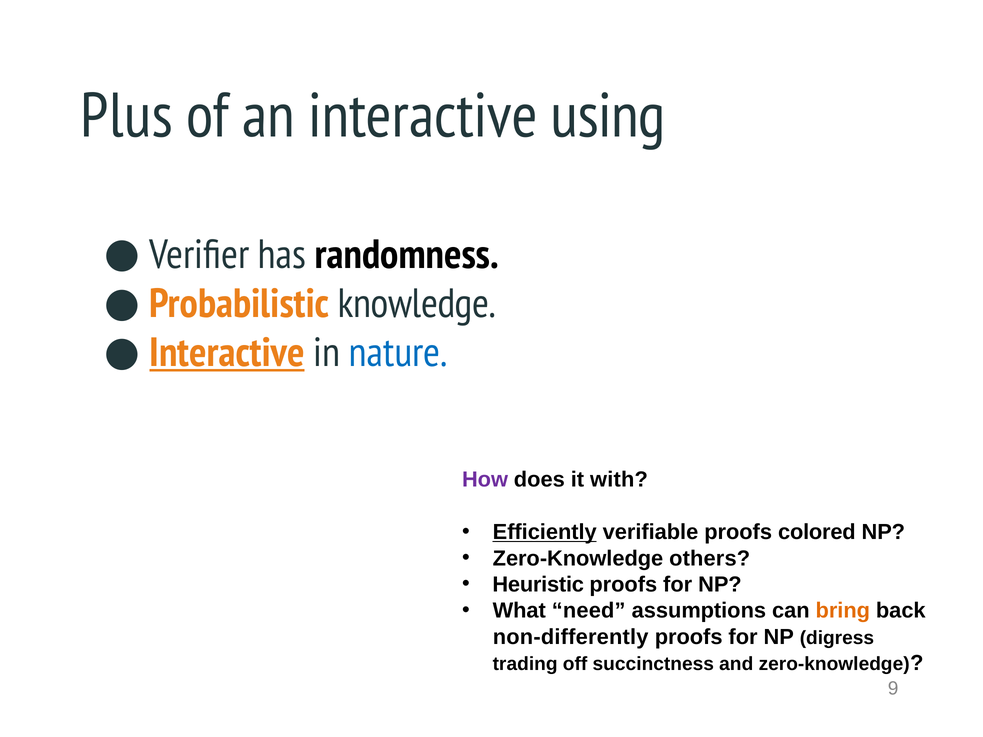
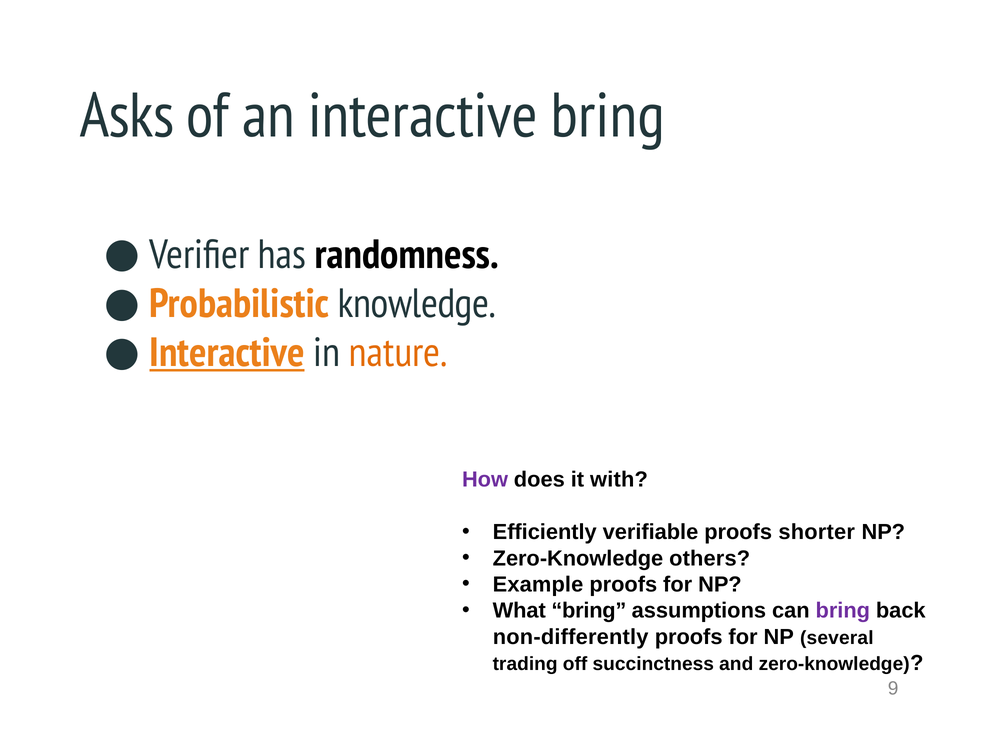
Plus: Plus -> Asks
interactive using: using -> bring
nature colour: blue -> orange
Efficiently underline: present -> none
colored: colored -> shorter
Heuristic: Heuristic -> Example
What need: need -> bring
bring at (843, 611) colour: orange -> purple
digress: digress -> several
